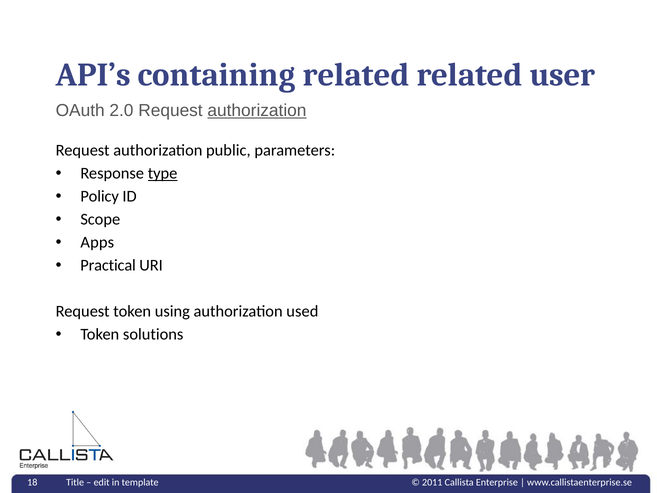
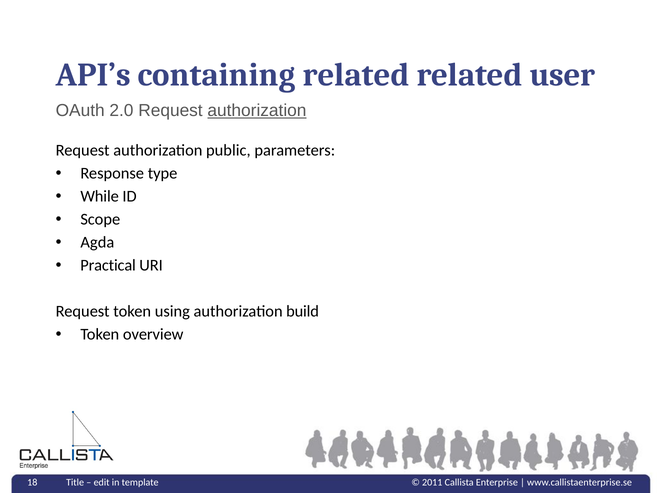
type underline: present -> none
Policy: Policy -> While
Apps: Apps -> Agda
used: used -> build
solutions: solutions -> overview
